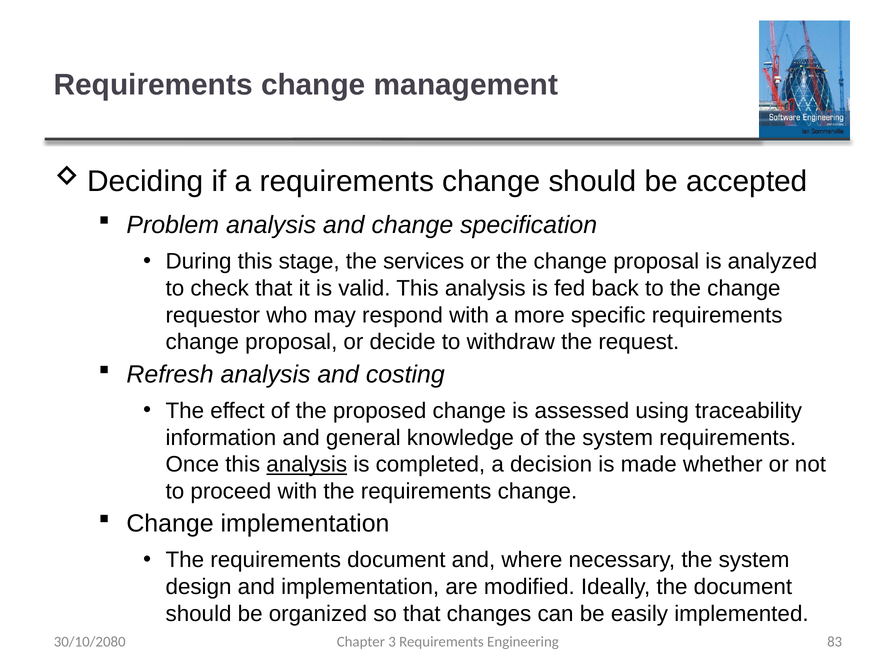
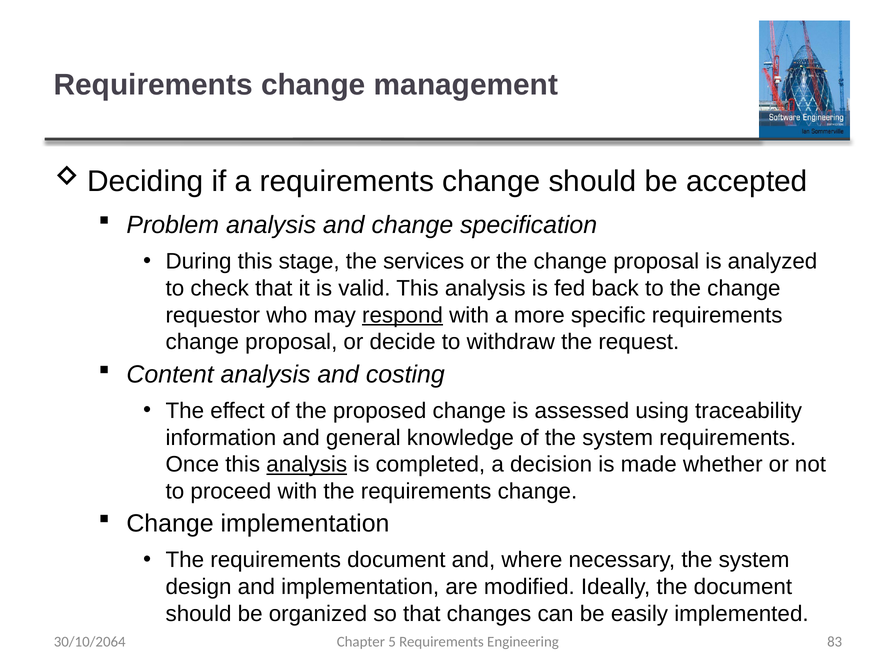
respond underline: none -> present
Refresh: Refresh -> Content
30/10/2080: 30/10/2080 -> 30/10/2064
3: 3 -> 5
